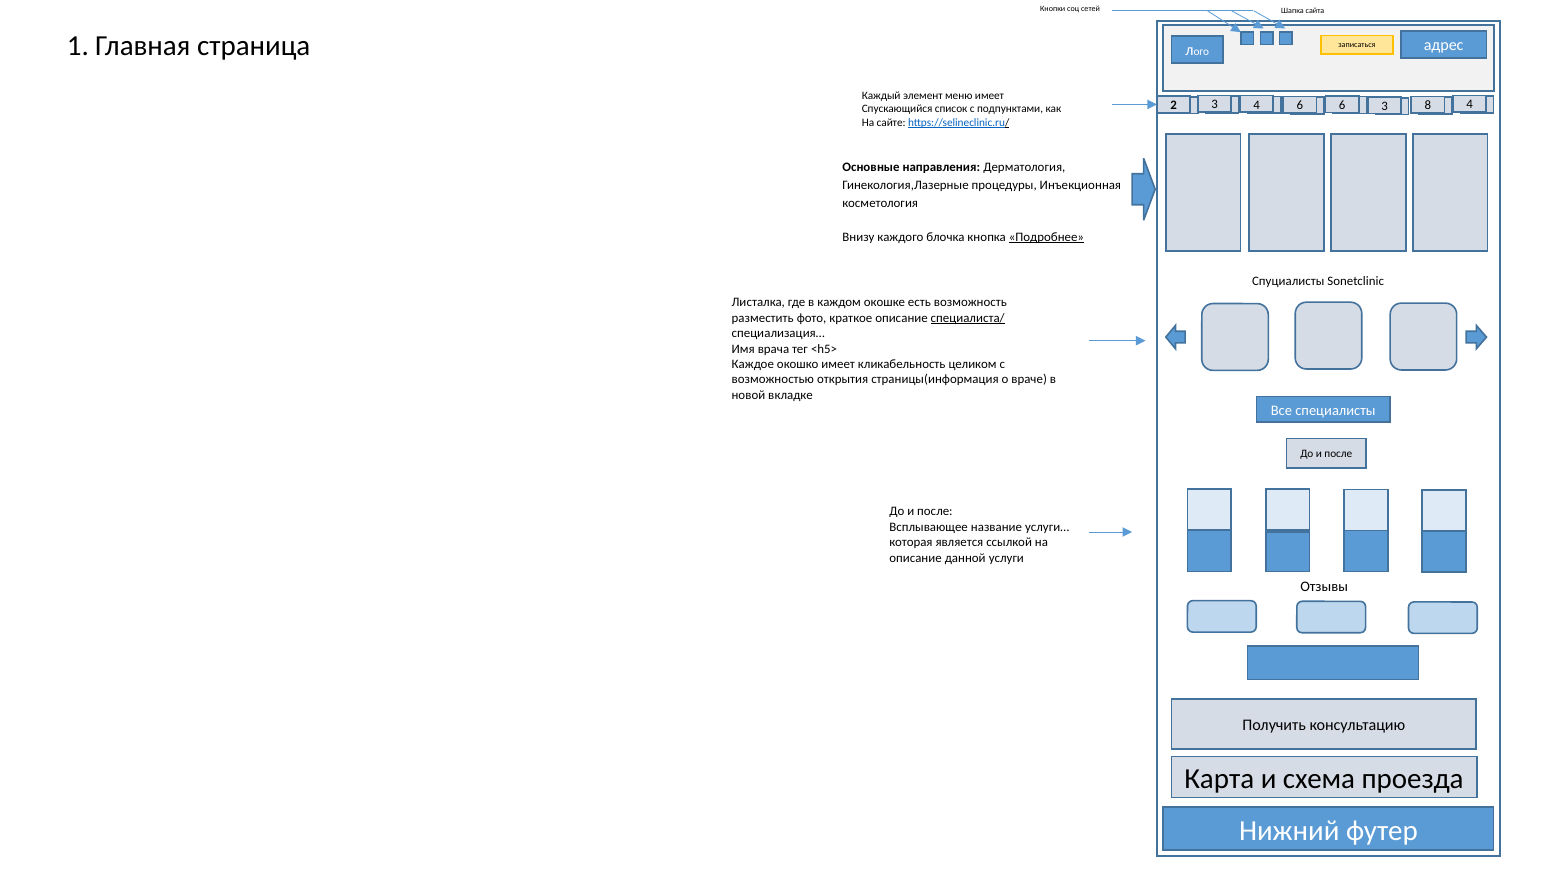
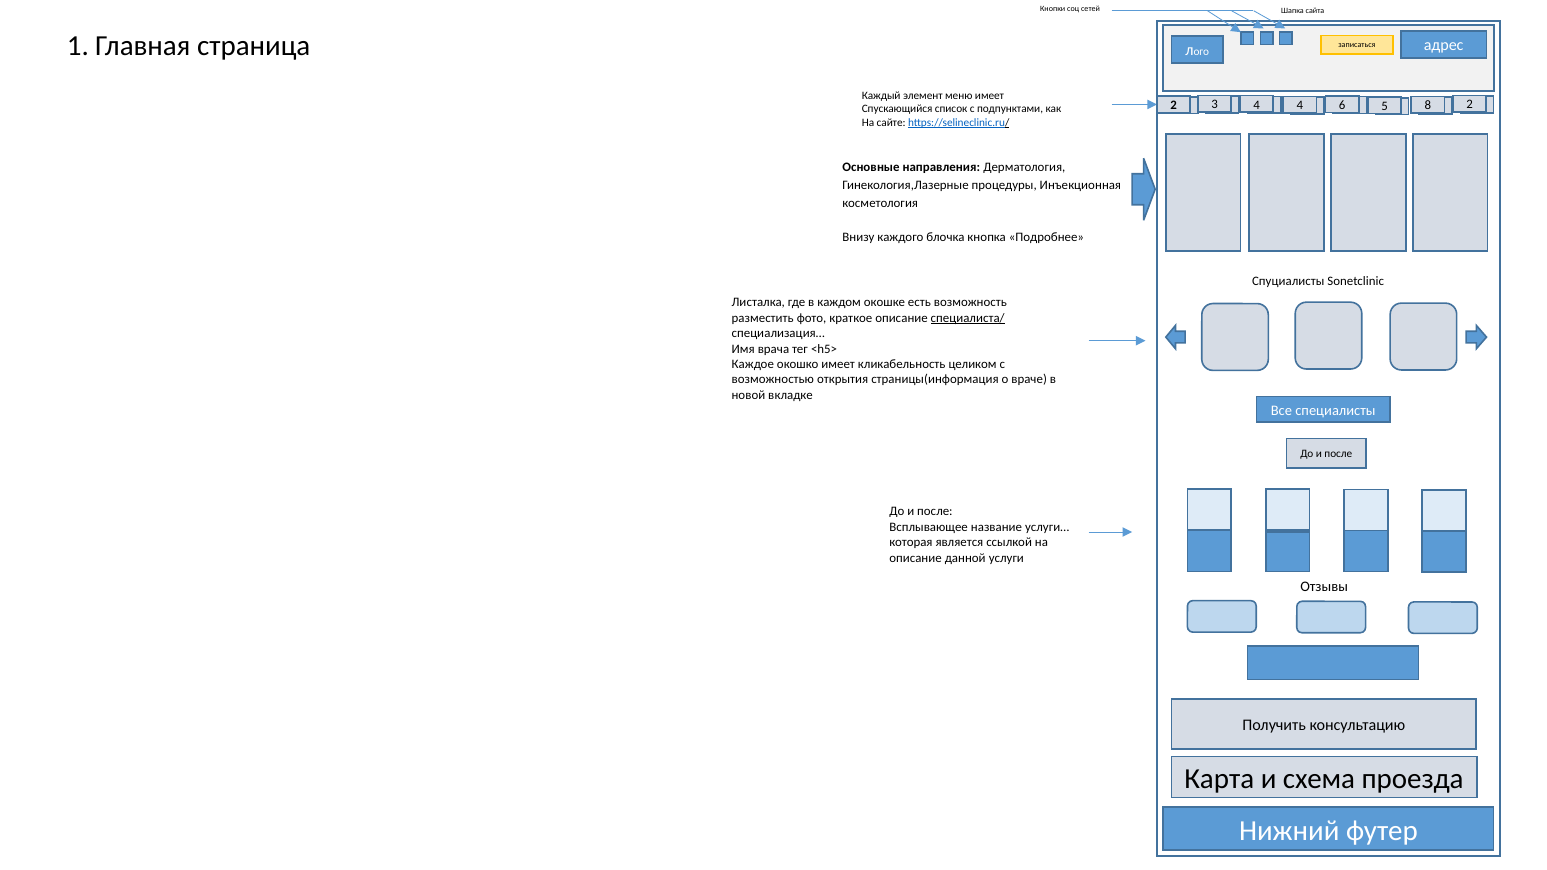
4 6: 6 -> 4
6 3: 3 -> 5
8 4: 4 -> 2
Подробнее underline: present -> none
